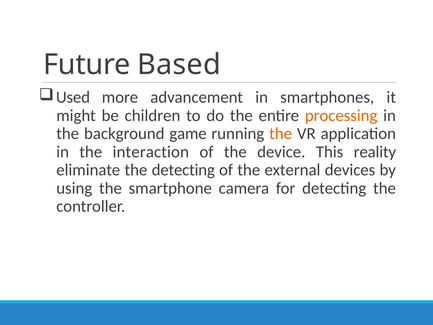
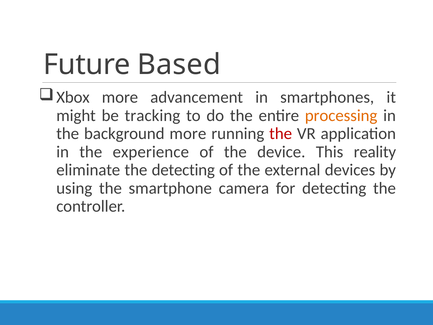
Used: Used -> Xbox
children: children -> tracking
background game: game -> more
the at (281, 134) colour: orange -> red
interaction: interaction -> experience
